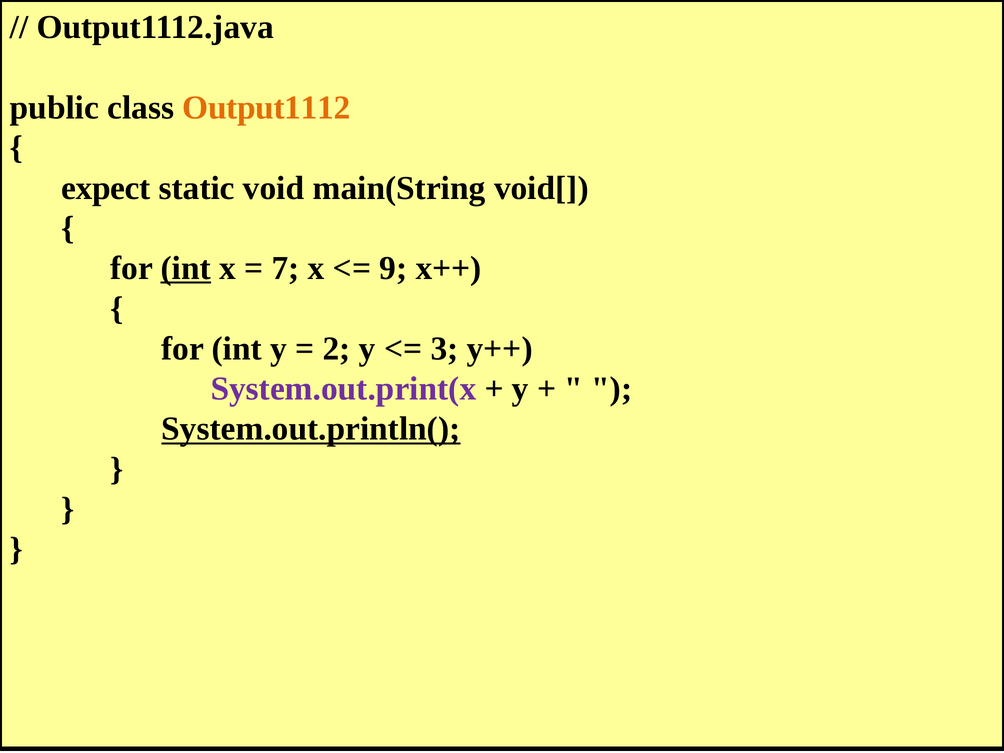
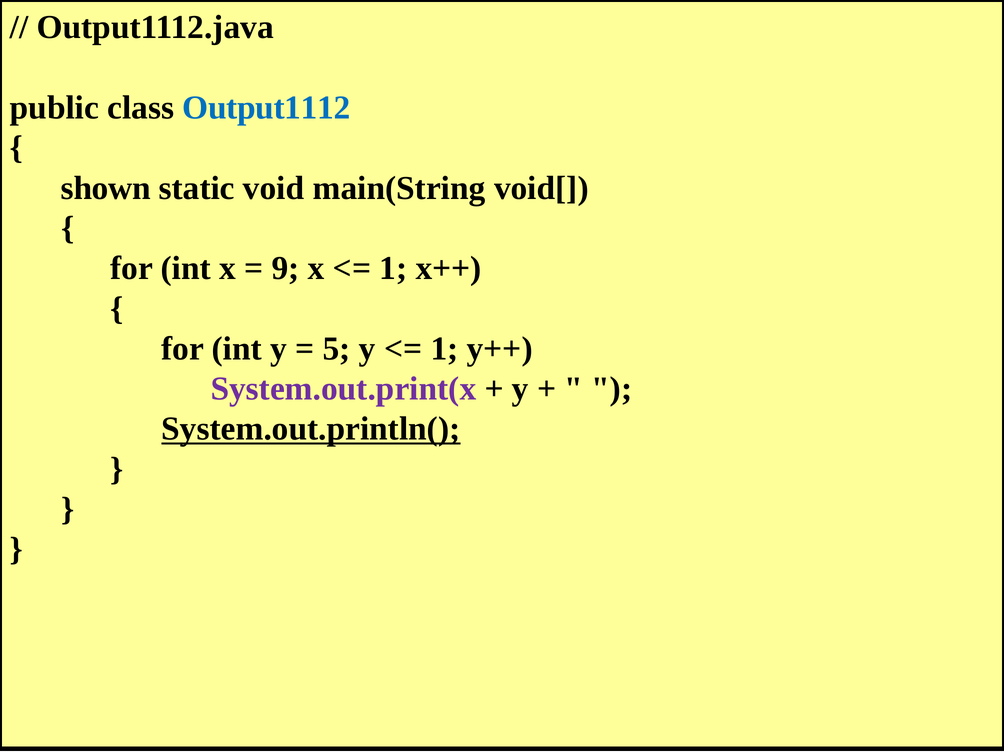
Output1112 colour: orange -> blue
expect: expect -> shown
int at (186, 268) underline: present -> none
7: 7 -> 9
9 at (393, 268): 9 -> 1
2: 2 -> 5
3 at (444, 349): 3 -> 1
